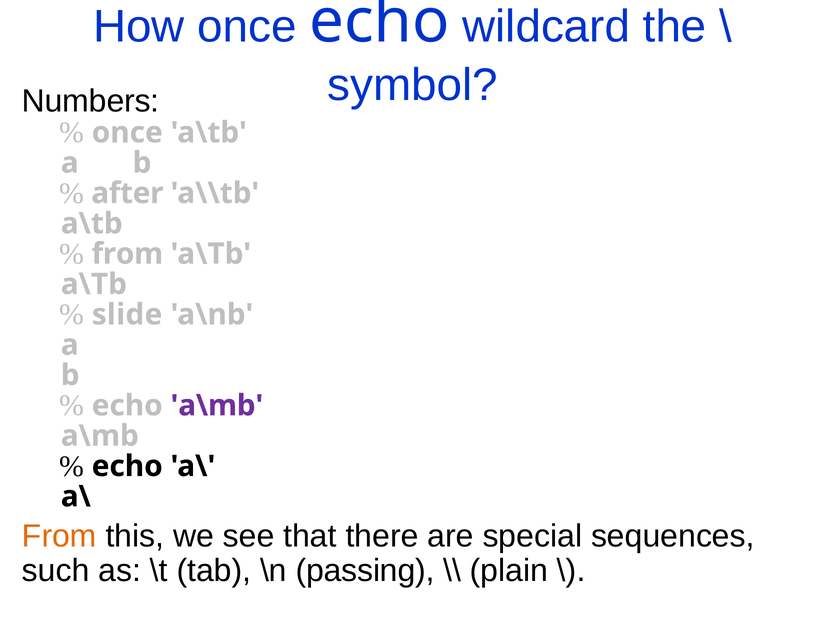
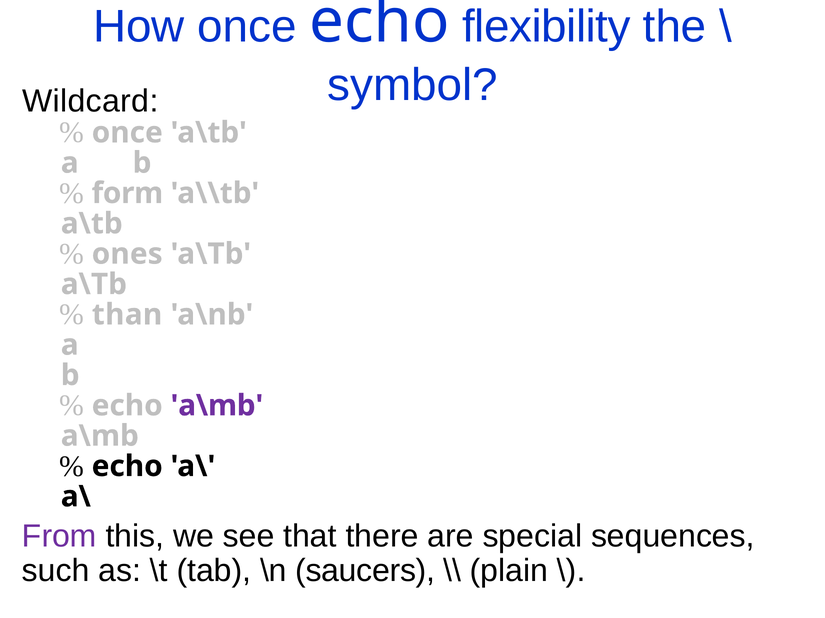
wildcard: wildcard -> flexibility
Numbers: Numbers -> Wildcard
after: after -> form
from at (127, 254): from -> ones
slide: slide -> than
From at (59, 537) colour: orange -> purple
passing: passing -> saucers
